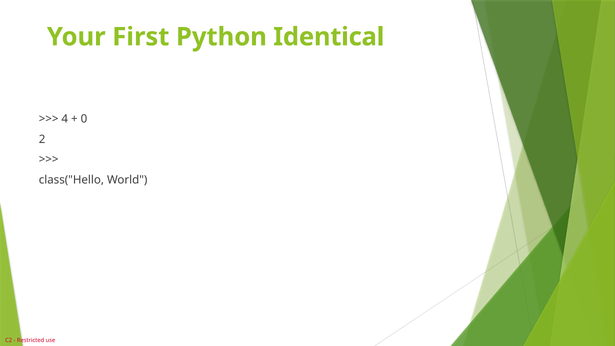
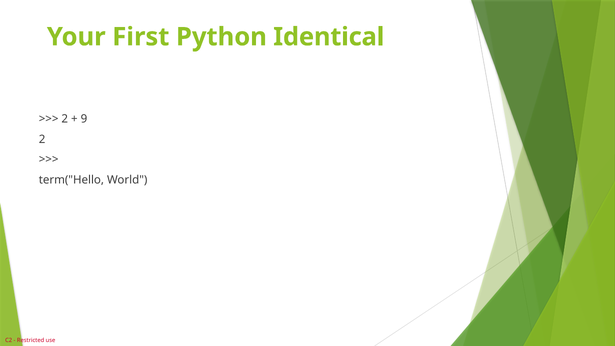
4 at (65, 119): 4 -> 2
0: 0 -> 9
class("Hello: class("Hello -> term("Hello
